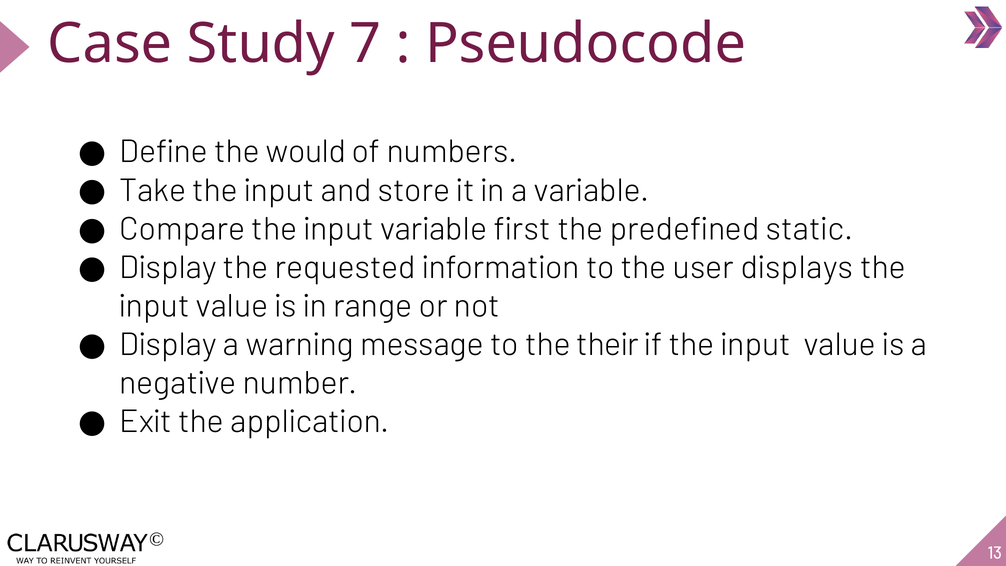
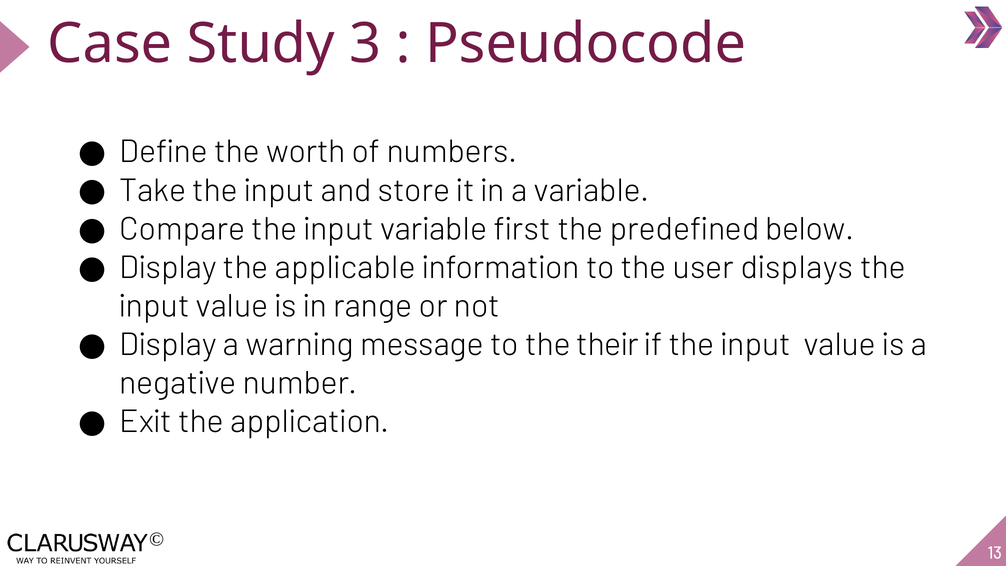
7: 7 -> 3
would: would -> worth
static: static -> below
requested: requested -> applicable
